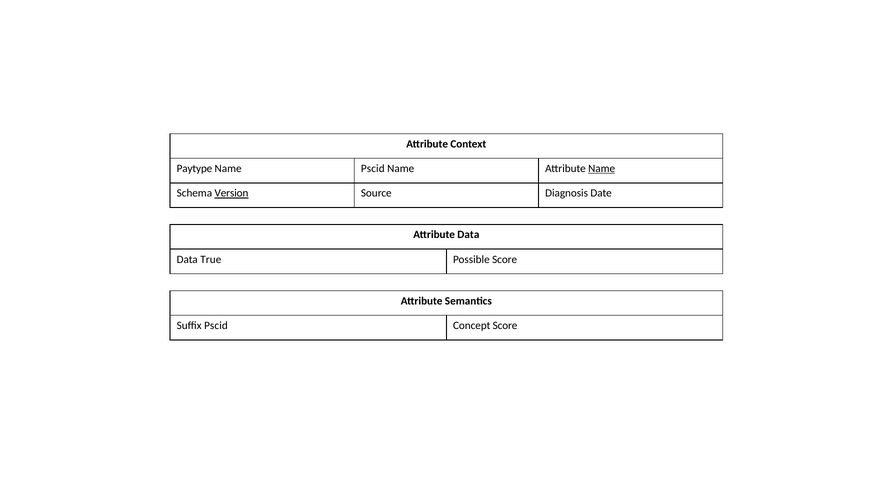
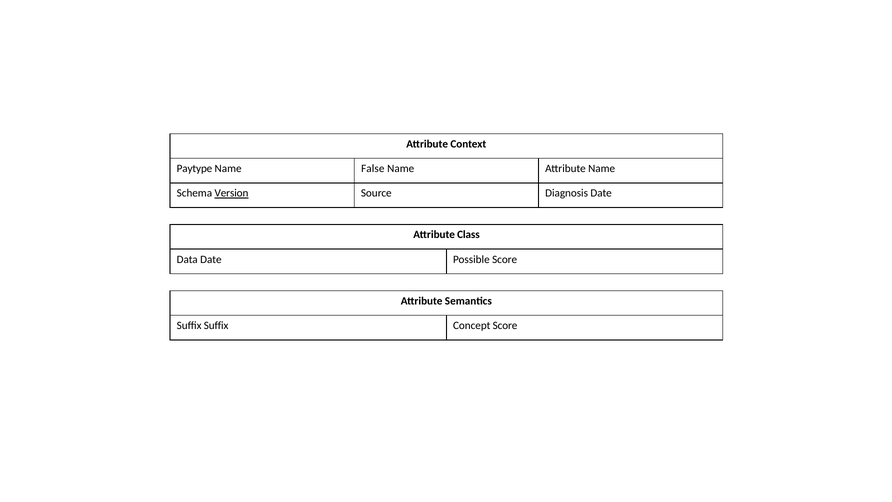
Name Pscid: Pscid -> False
Name at (602, 168) underline: present -> none
Attribute Data: Data -> Class
Data True: True -> Date
Suffix Pscid: Pscid -> Suffix
